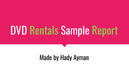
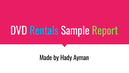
Rentals colour: light green -> light blue
